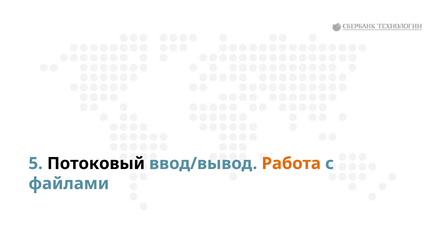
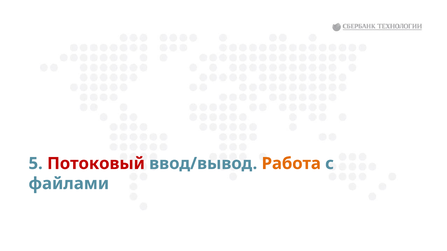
Потоковый colour: black -> red
